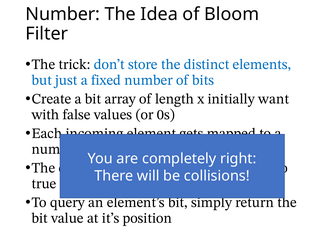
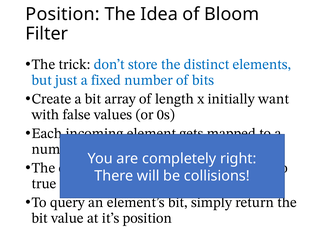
Number at (63, 14): Number -> Position
